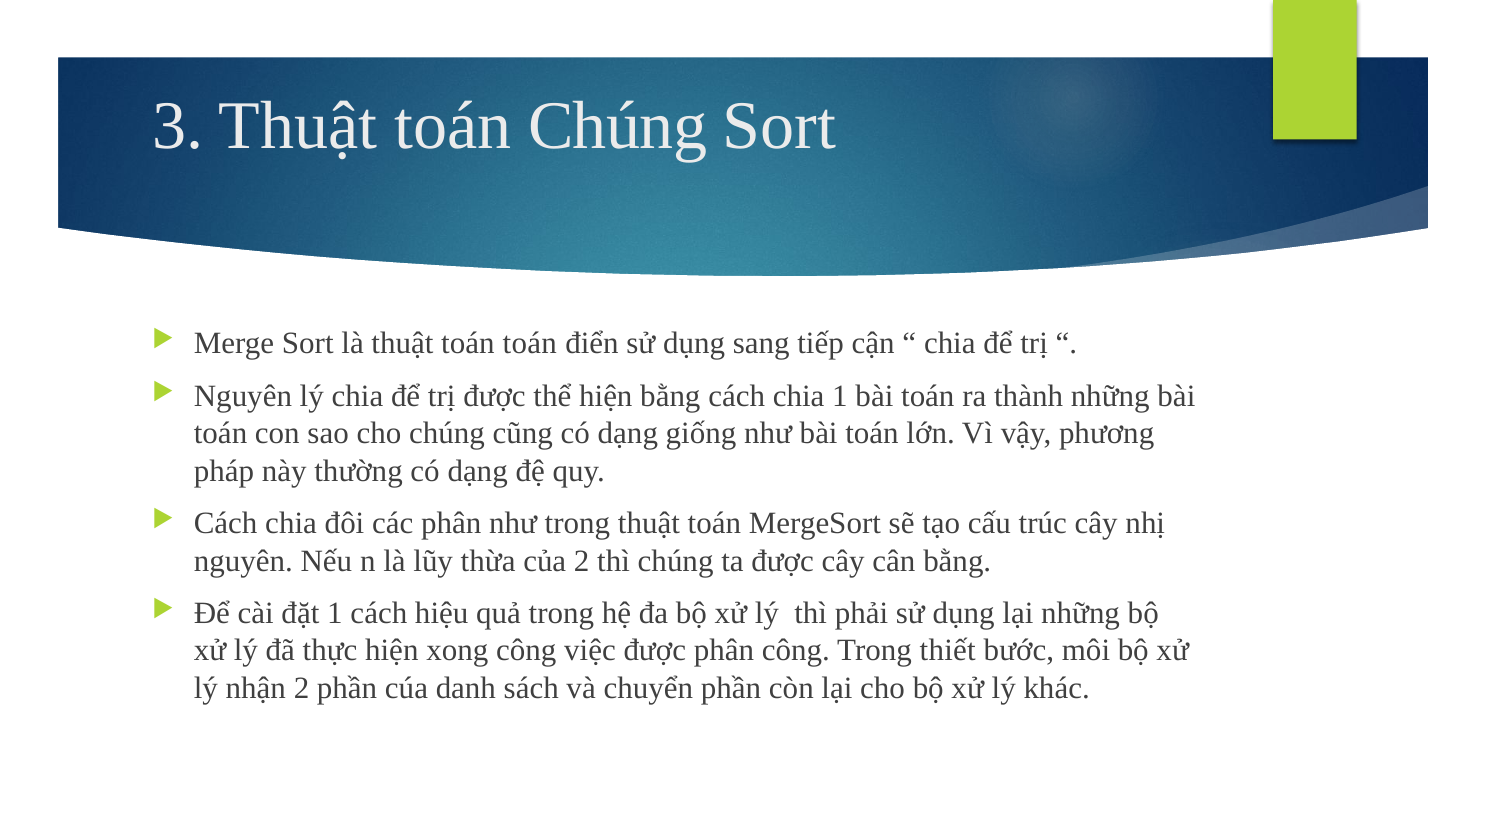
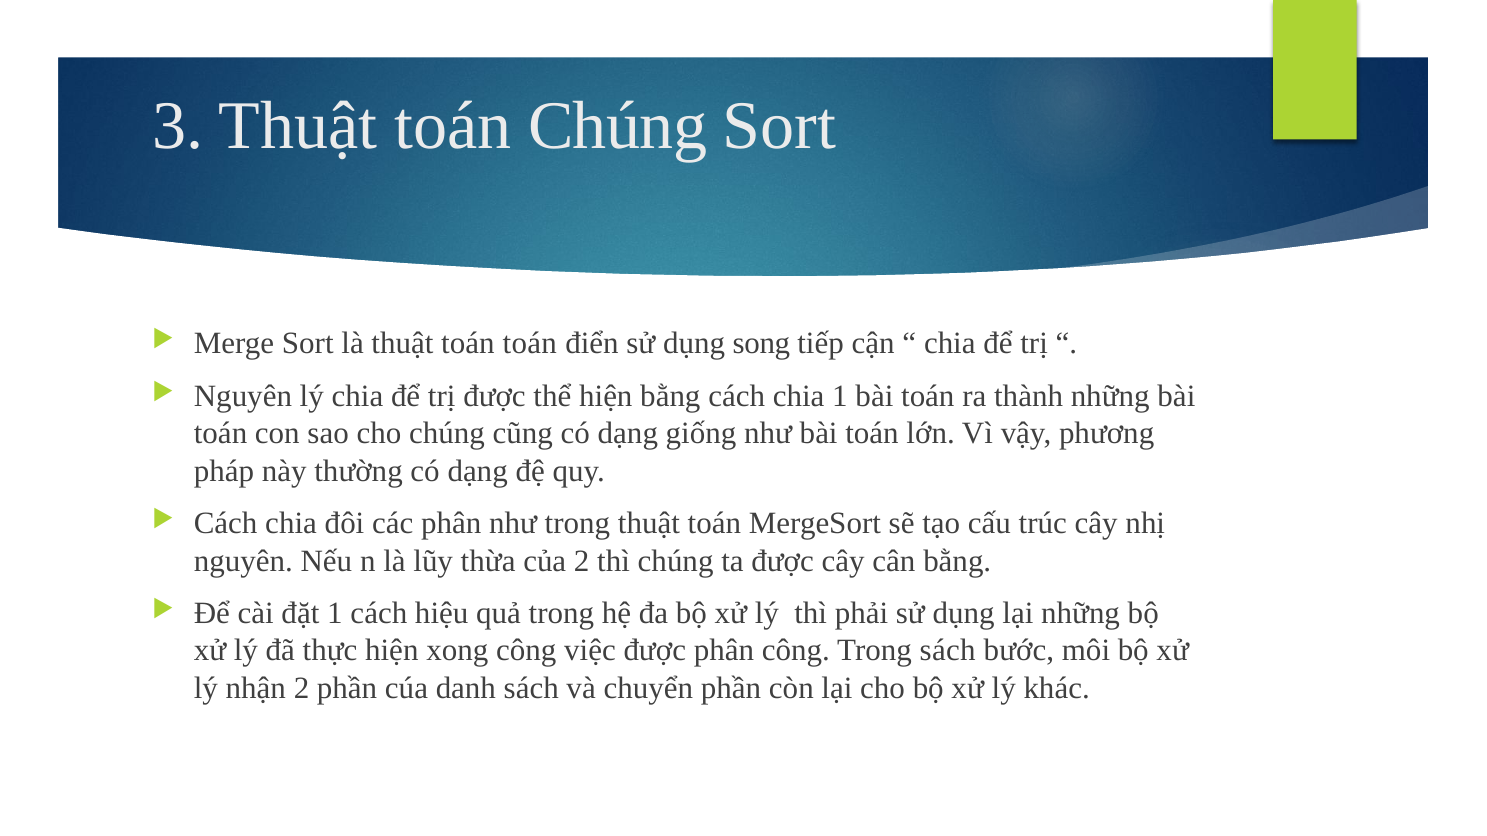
sang: sang -> song
Trong thiết: thiết -> sách
